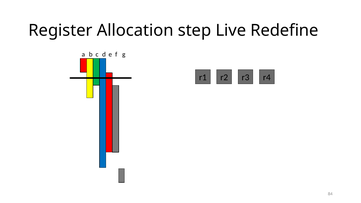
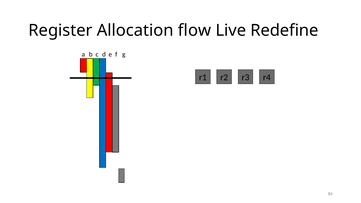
step: step -> flow
